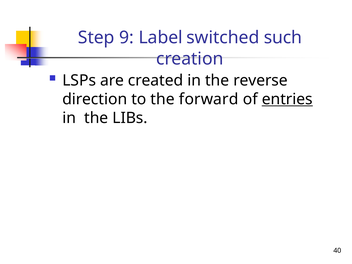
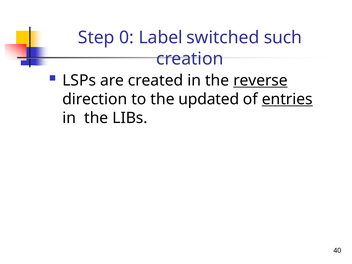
9: 9 -> 0
reverse underline: none -> present
forward: forward -> updated
